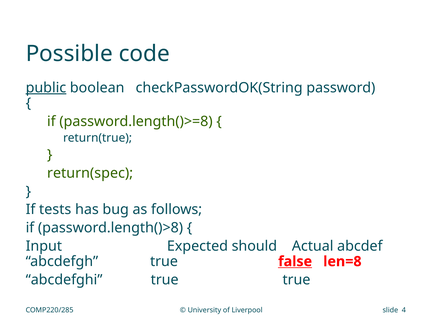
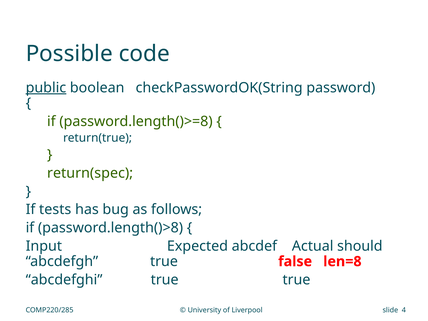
should: should -> abcdef
abcdef: abcdef -> should
false underline: present -> none
